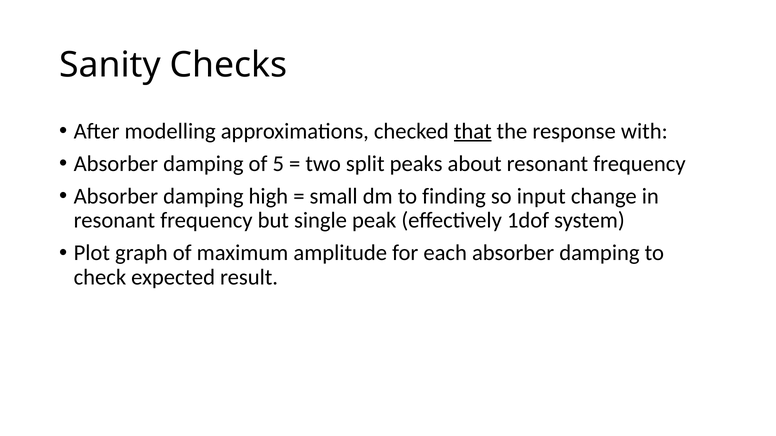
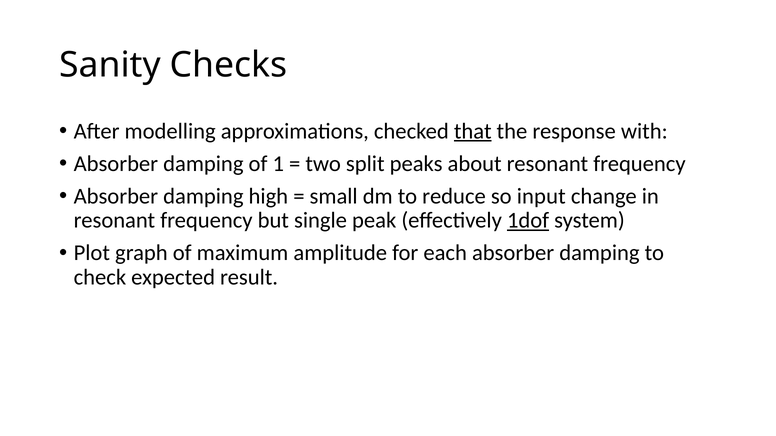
5: 5 -> 1
finding: finding -> reduce
1dof underline: none -> present
